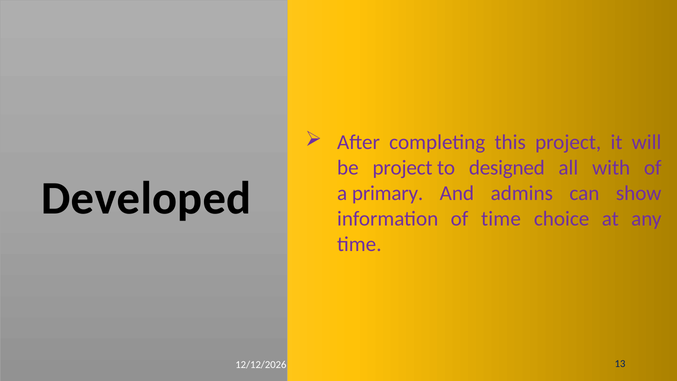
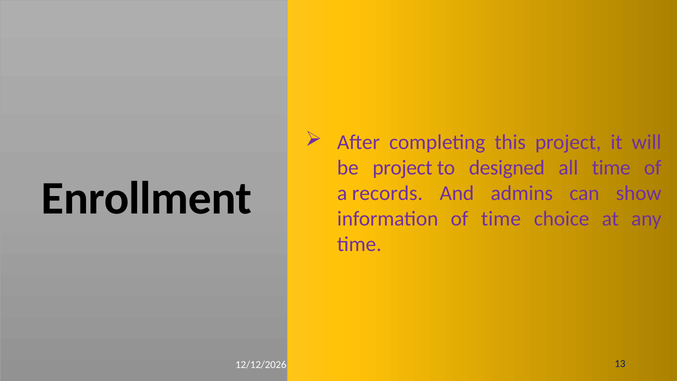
all with: with -> time
Developed: Developed -> Enrollment
primary: primary -> records
